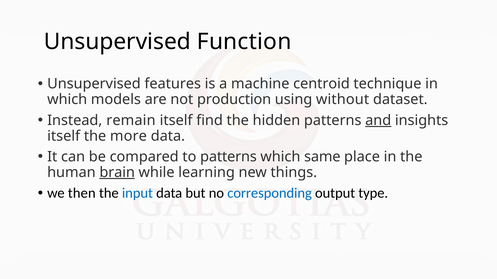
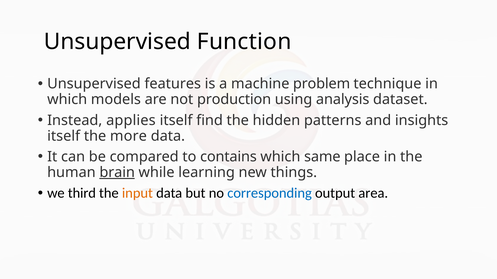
centroid: centroid -> problem
without: without -> analysis
remain: remain -> applies
and underline: present -> none
to patterns: patterns -> contains
then: then -> third
input colour: blue -> orange
type: type -> area
